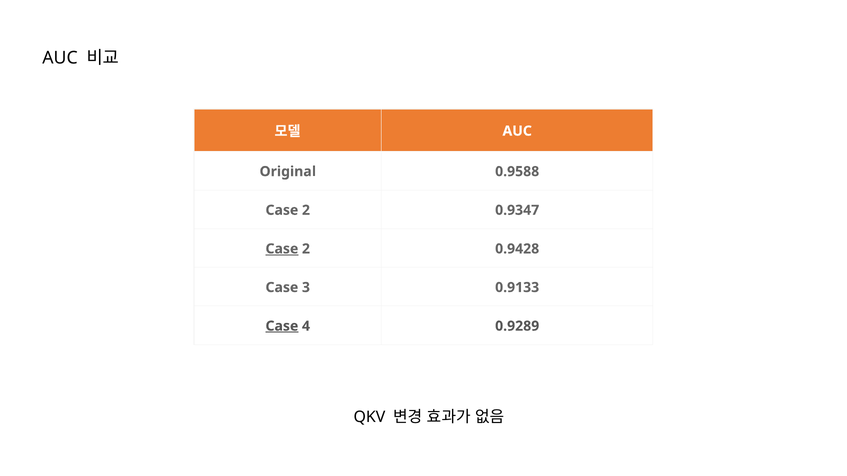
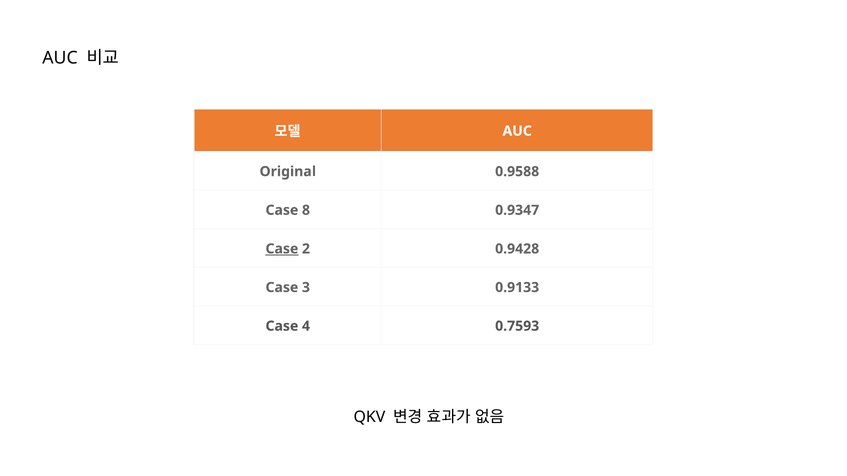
2 at (306, 210): 2 -> 8
Case at (282, 326) underline: present -> none
0.9289: 0.9289 -> 0.7593
